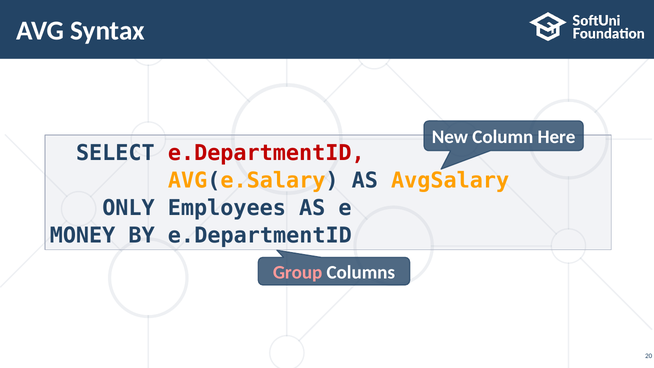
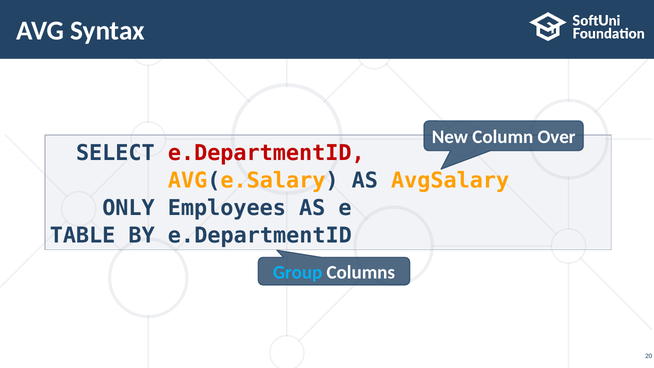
Here: Here -> Over
MONEY: MONEY -> TABLE
Group colour: pink -> light blue
